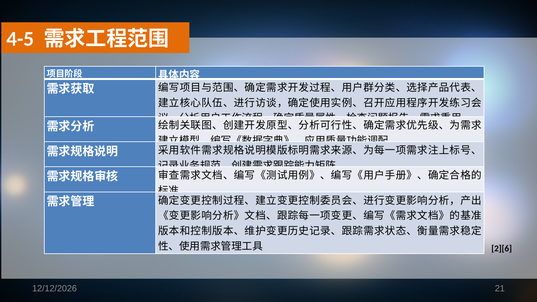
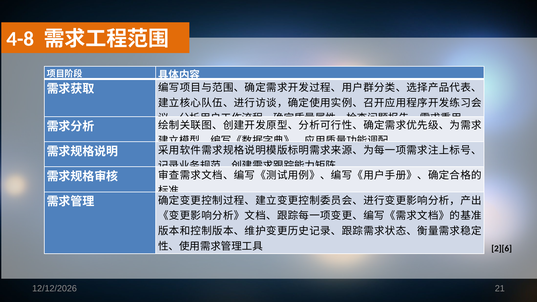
4-5: 4-5 -> 4-8
